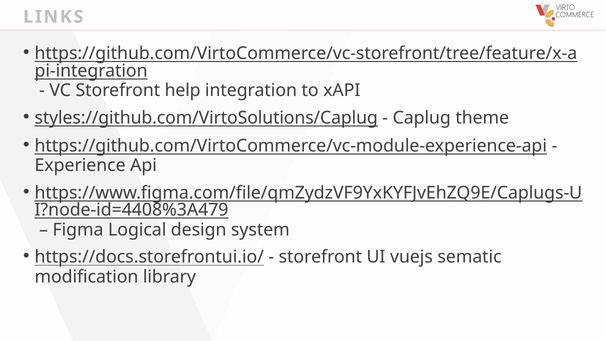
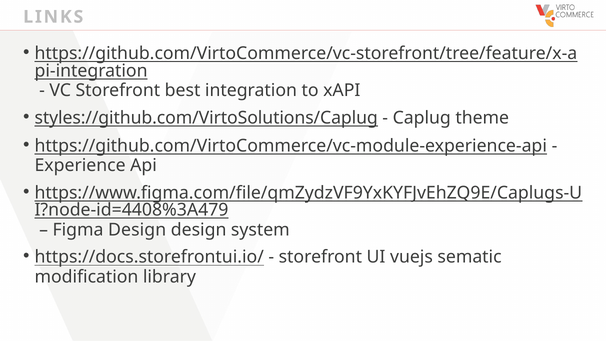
help: help -> best
Figma Logical: Logical -> Design
